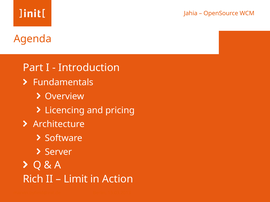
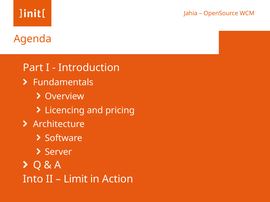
Rich: Rich -> Into
